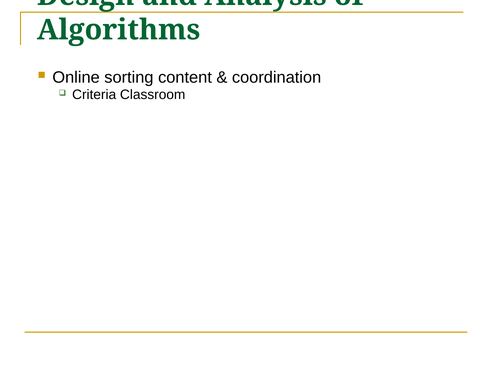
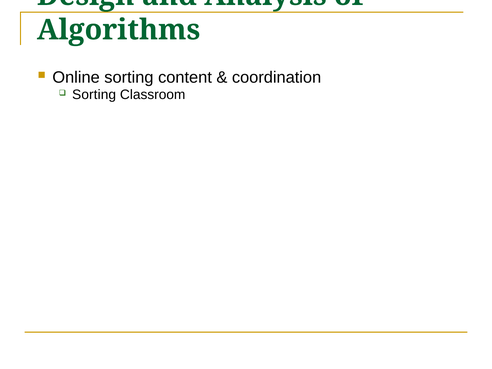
Criteria at (94, 95): Criteria -> Sorting
